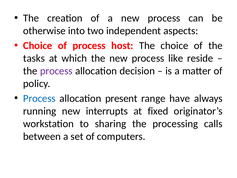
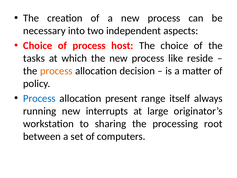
otherwise: otherwise -> necessary
process at (56, 71) colour: purple -> orange
have: have -> itself
fixed: fixed -> large
calls: calls -> root
